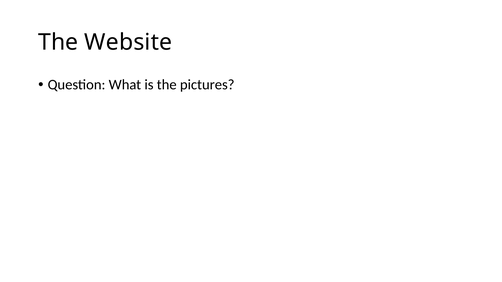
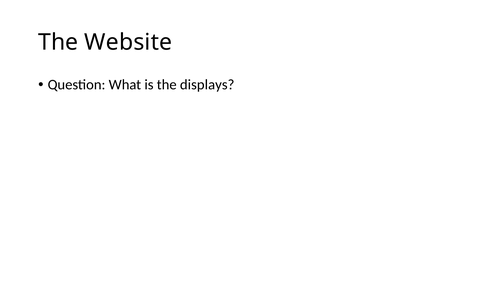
pictures: pictures -> displays
